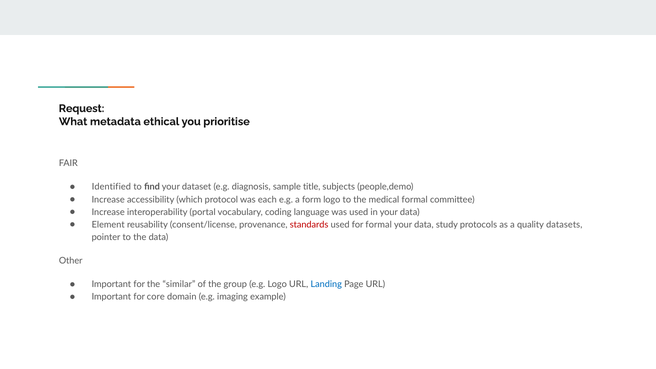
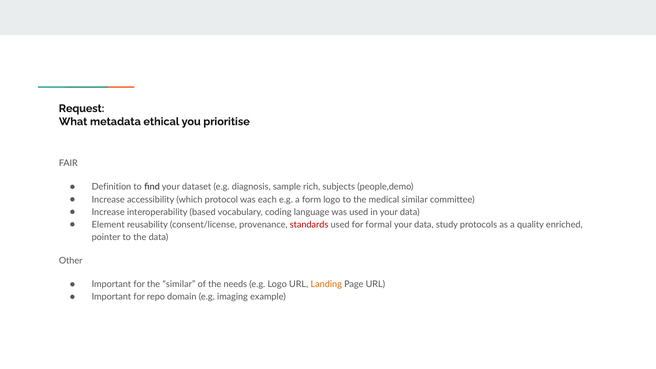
Identified: Identified -> Definition
title: title -> rich
medical formal: formal -> similar
portal: portal -> based
datasets: datasets -> enriched
group: group -> needs
Landing colour: blue -> orange
core: core -> repo
